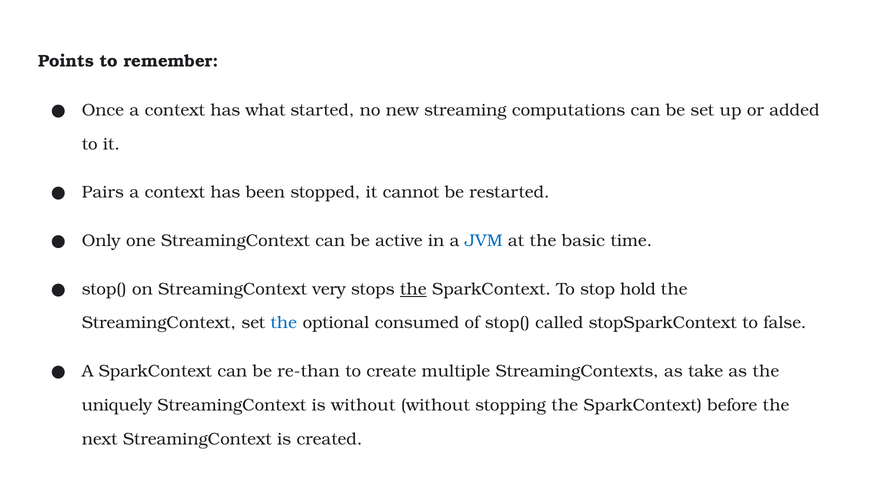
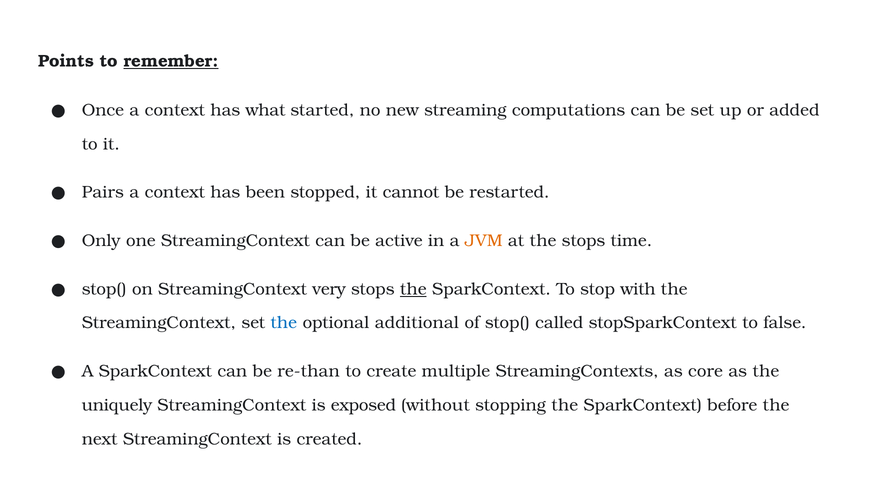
remember underline: none -> present
JVM colour: blue -> orange
the basic: basic -> stops
hold: hold -> with
consumed: consumed -> additional
take: take -> core
is without: without -> exposed
